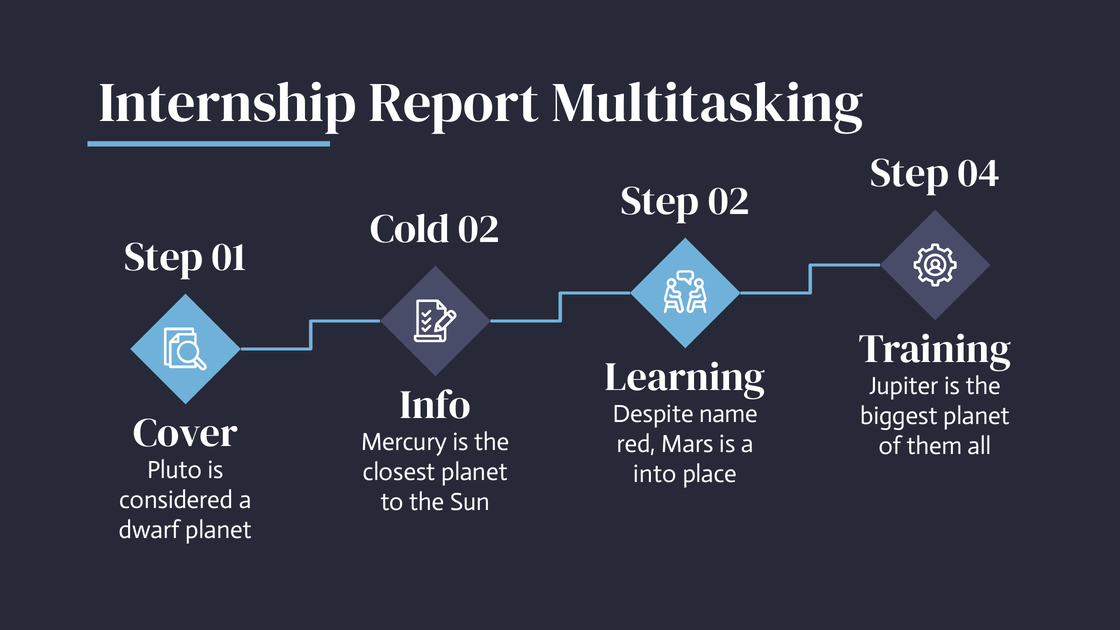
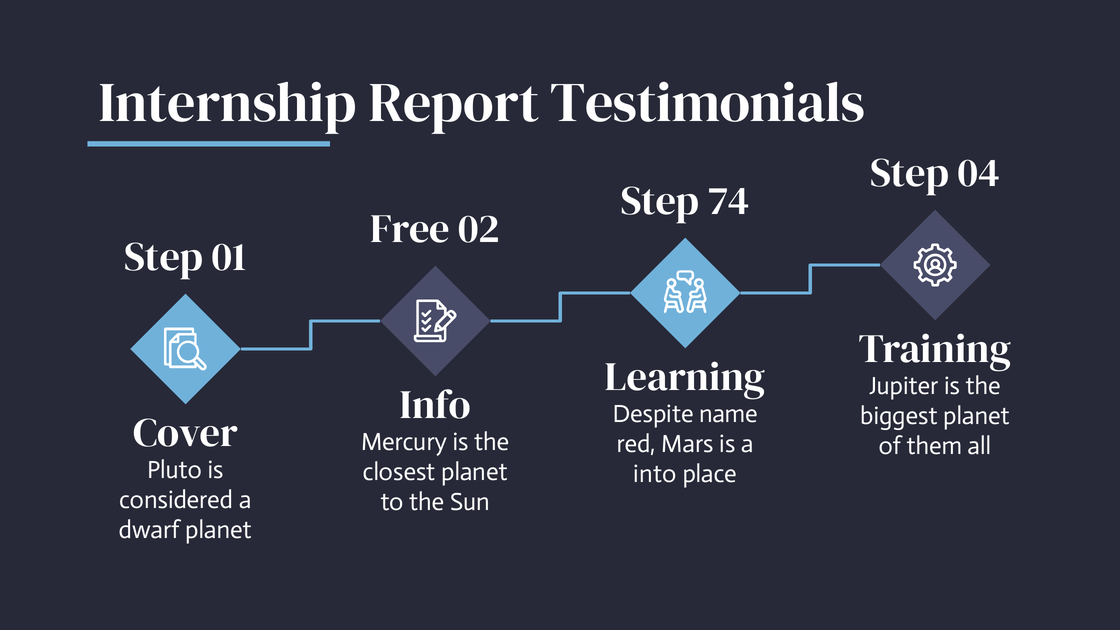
Multitasking: Multitasking -> Testimonials
Step 02: 02 -> 74
Cold: Cold -> Free
